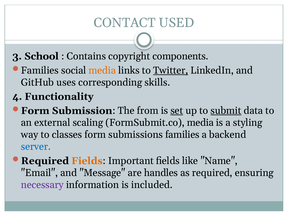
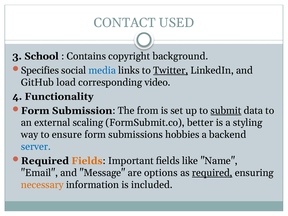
components: components -> background
Families at (40, 70): Families -> Specifies
media at (102, 70) colour: orange -> blue
uses: uses -> load
skills: skills -> video
set underline: present -> none
FormSubmit.co media: media -> better
classes: classes -> ensure
submissions families: families -> hobbies
handles: handles -> options
required at (212, 173) underline: none -> present
necessary colour: purple -> orange
